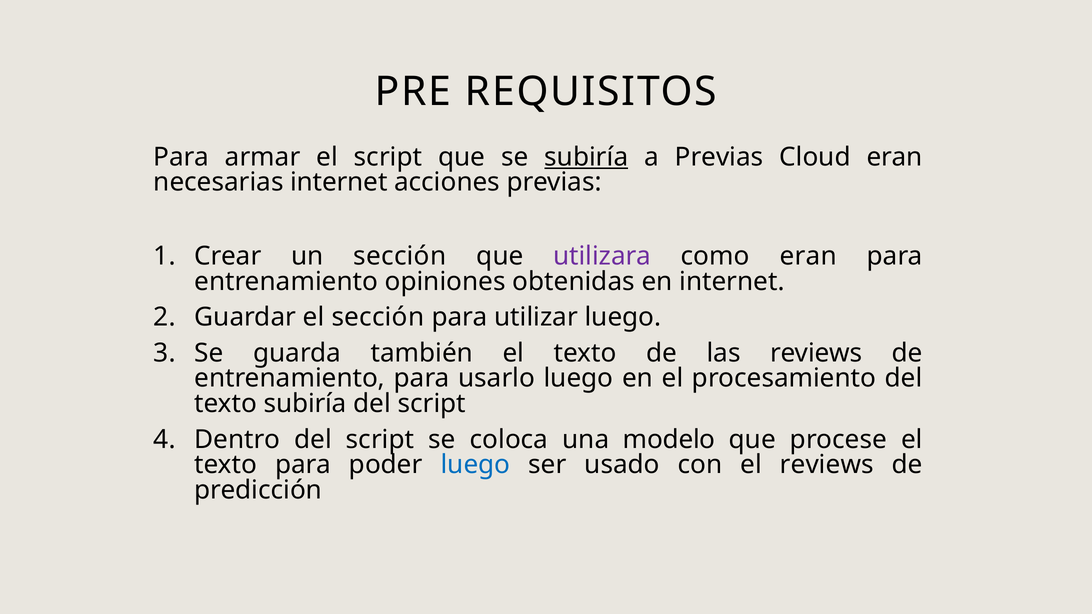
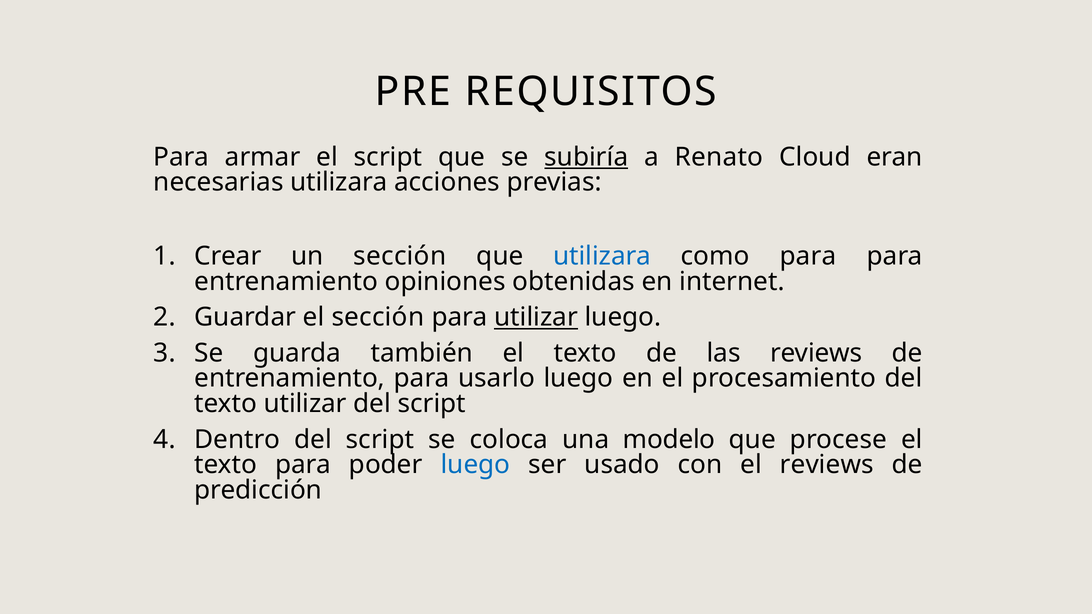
a Previas: Previas -> Renato
necesarias internet: internet -> utilizara
utilizara at (602, 256) colour: purple -> blue
como eran: eran -> para
utilizar at (536, 317) underline: none -> present
texto subiría: subiría -> utilizar
